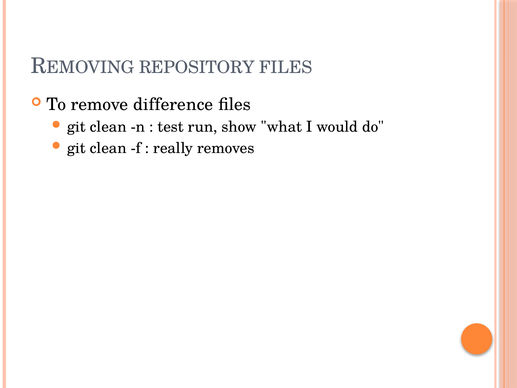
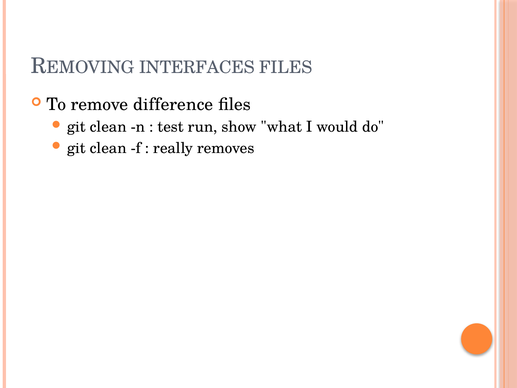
REPOSITORY: REPOSITORY -> INTERFACES
